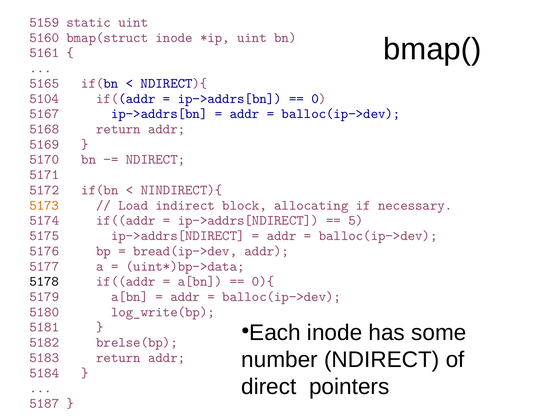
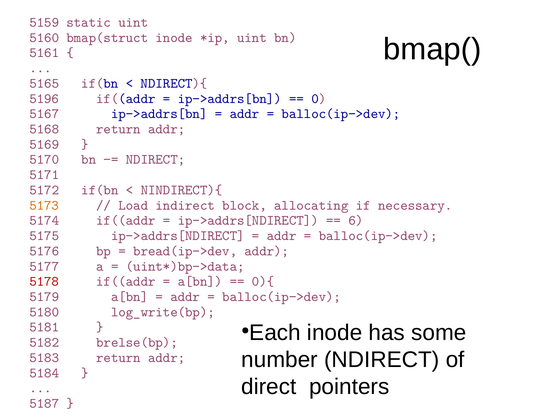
5104: 5104 -> 5196
5: 5 -> 6
5178 colour: black -> red
